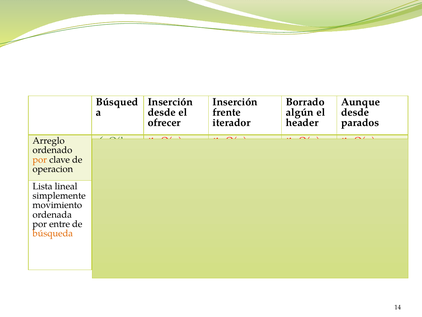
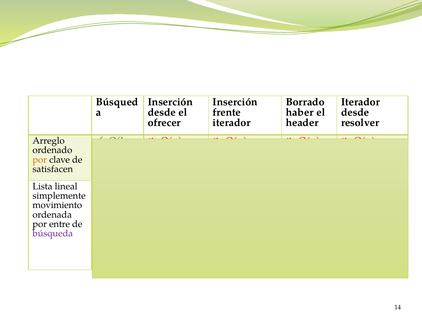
Aunque at (361, 102): Aunque -> Iterador
algún: algún -> haber
parados: parados -> resolver
operacion: operacion -> satisfacen
búsqueda colour: orange -> purple
